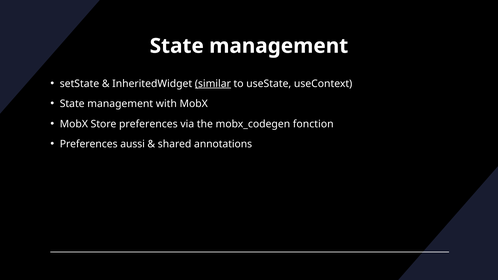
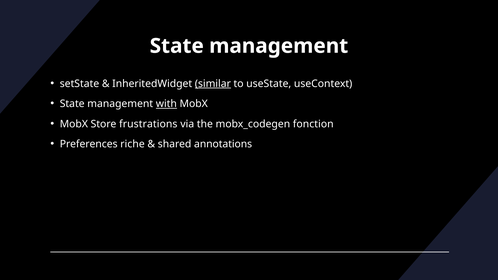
with underline: none -> present
Store preferences: preferences -> frustrations
aussi: aussi -> riche
